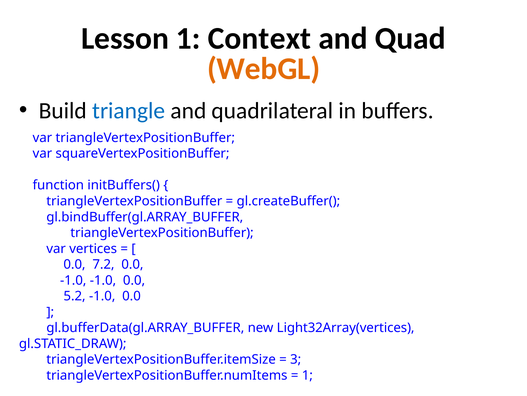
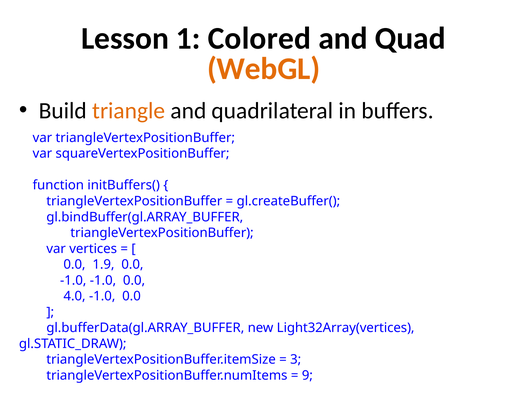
Context: Context -> Colored
triangle colour: blue -> orange
7.2: 7.2 -> 1.9
5.2: 5.2 -> 4.0
1 at (307, 375): 1 -> 9
